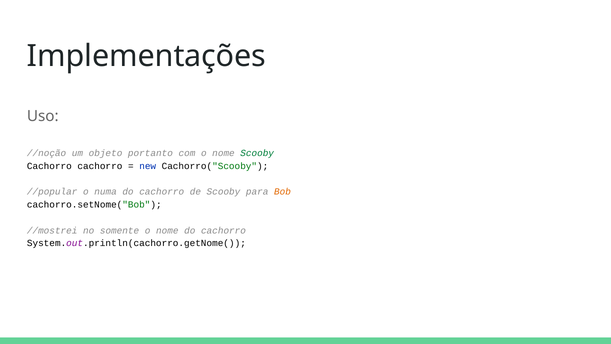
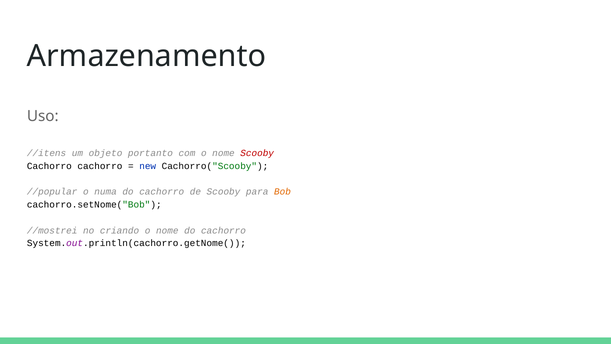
Implementações: Implementações -> Armazenamento
//noção: //noção -> //itens
Scooby at (257, 153) colour: green -> red
somente: somente -> criando
